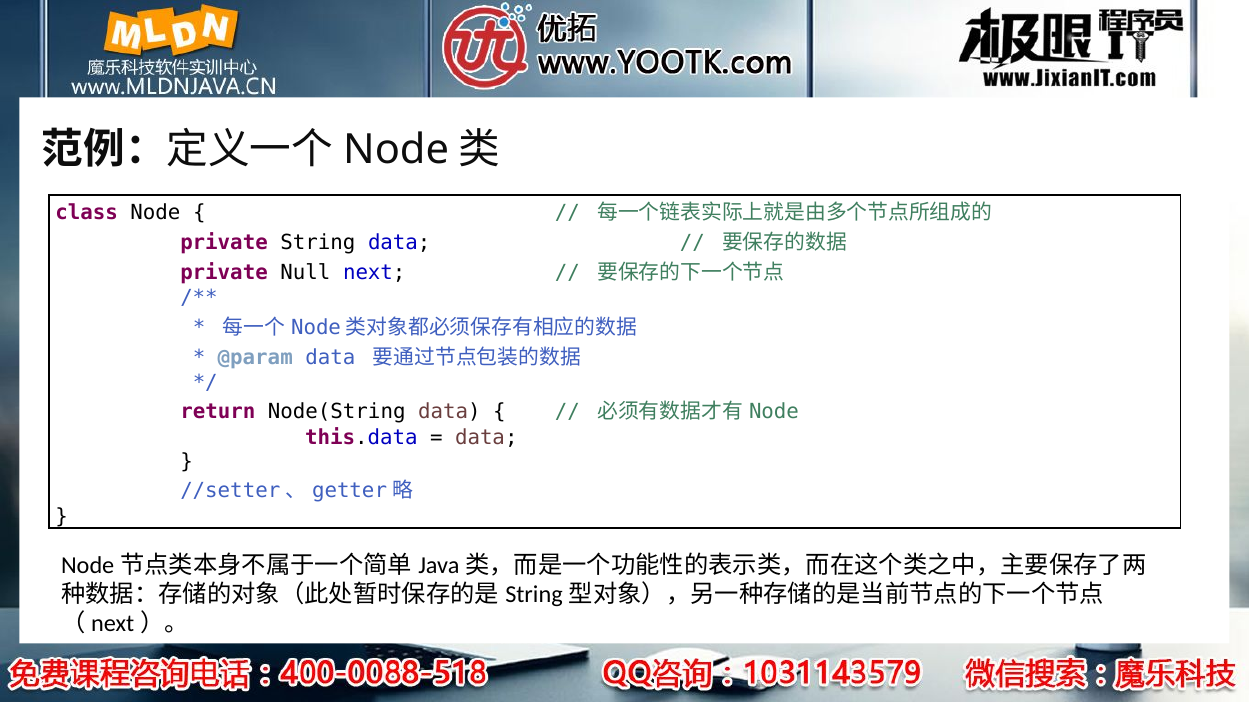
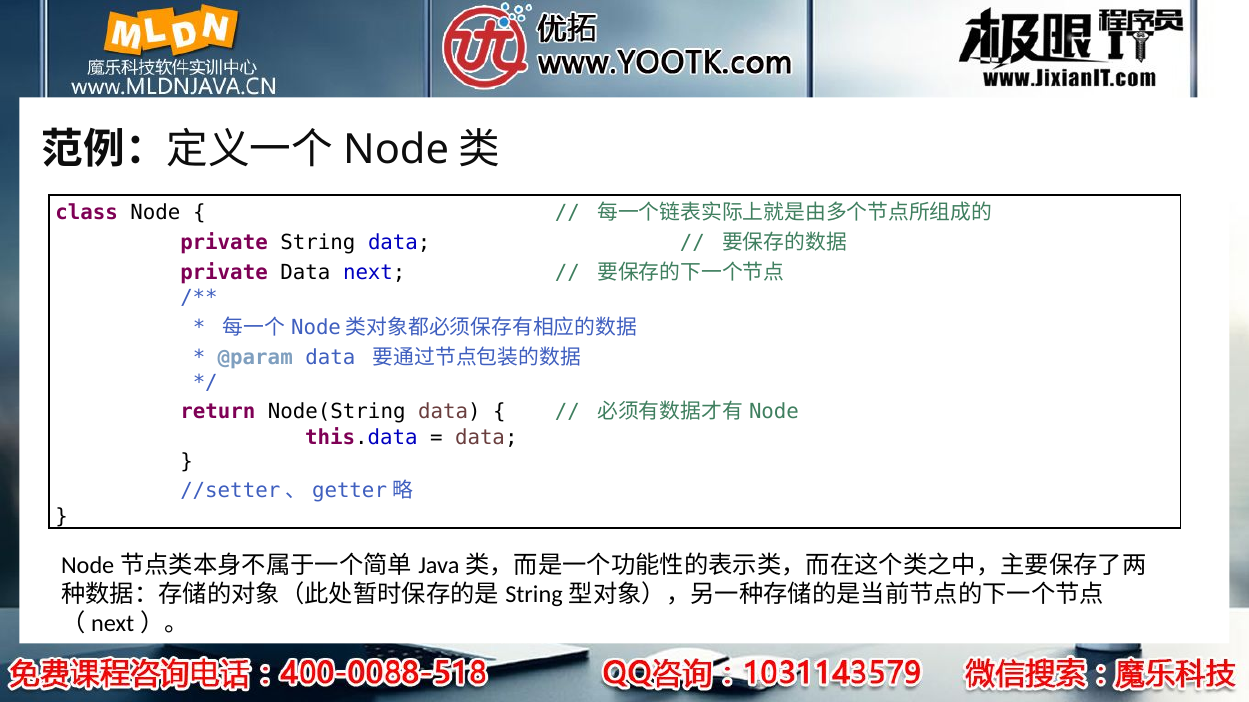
private Null: Null -> Data
